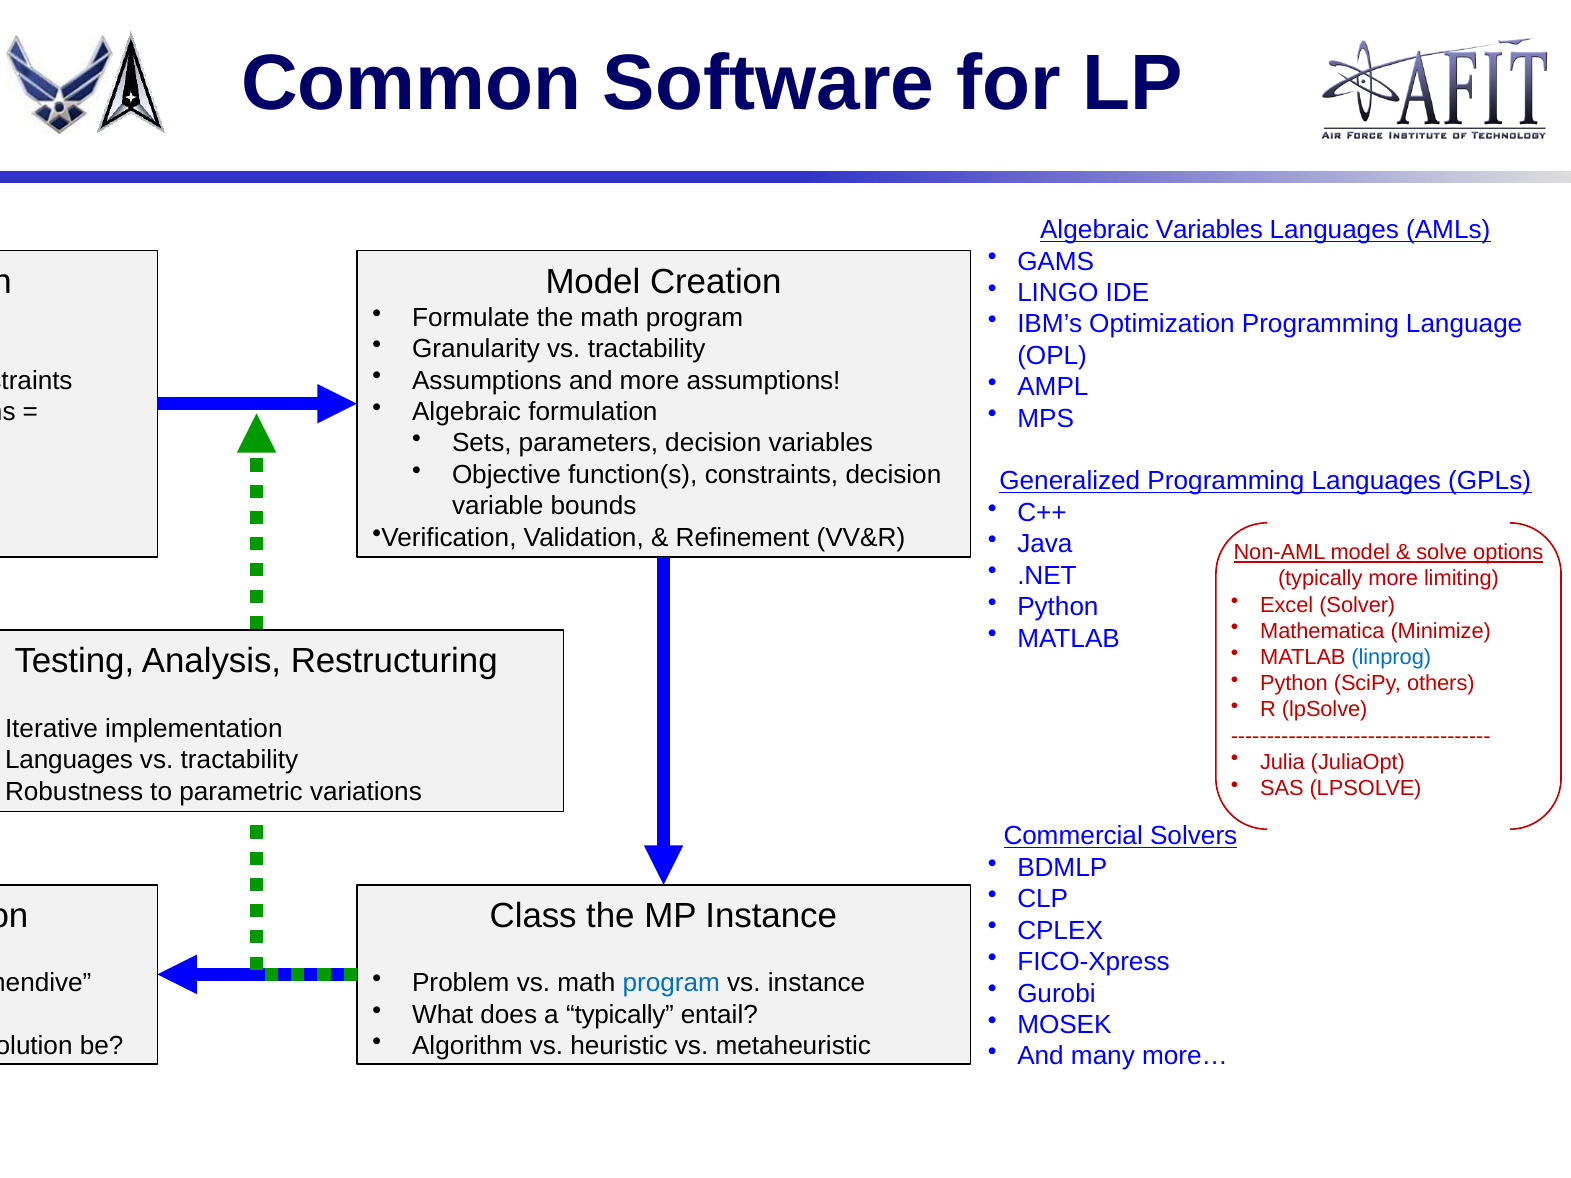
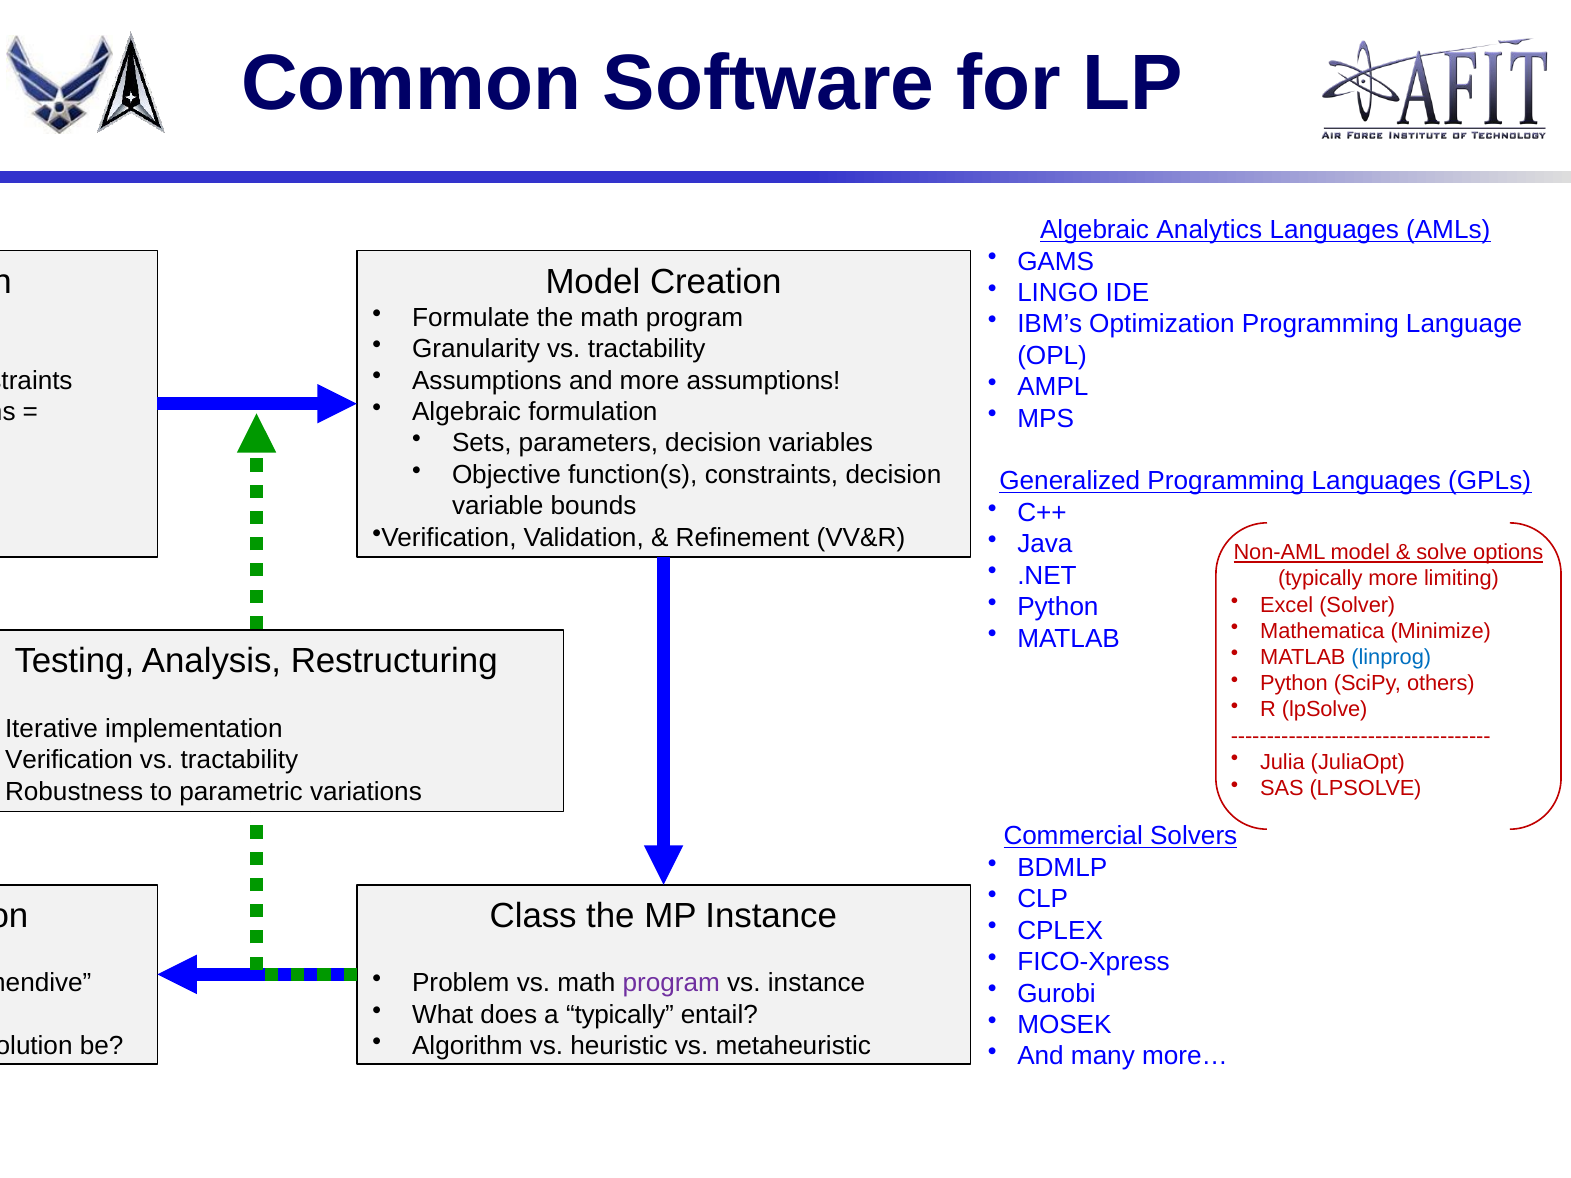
Algebraic Variables: Variables -> Analytics
Languages at (69, 760): Languages -> Verification
program at (671, 984) colour: blue -> purple
